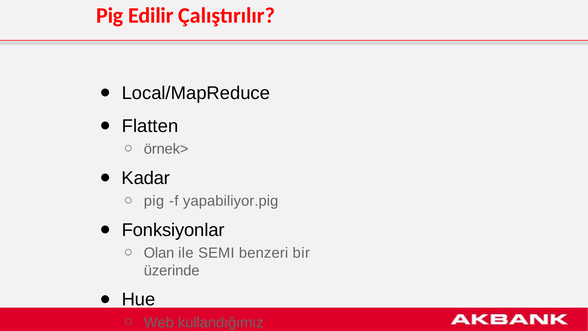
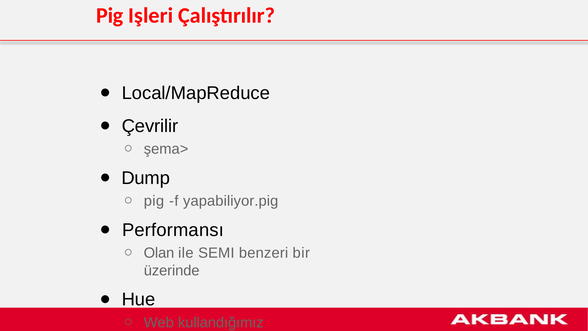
Edilir: Edilir -> Işleri
Flatten: Flatten -> Çevrilir
örnek>: örnek> -> şema>
Kadar: Kadar -> Dump
Fonksiyonlar: Fonksiyonlar -> Performansı
